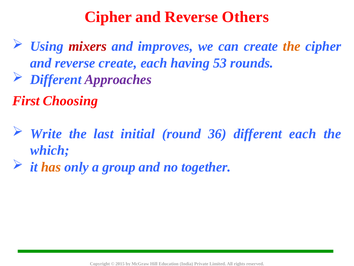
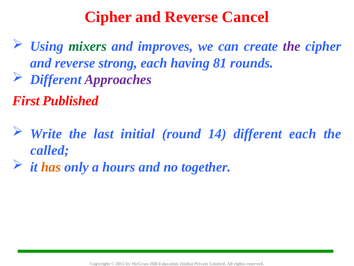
Others: Others -> Cancel
mixers colour: red -> green
the at (292, 46) colour: orange -> purple
reverse create: create -> strong
53: 53 -> 81
Choosing: Choosing -> Published
36: 36 -> 14
which: which -> called
group: group -> hours
